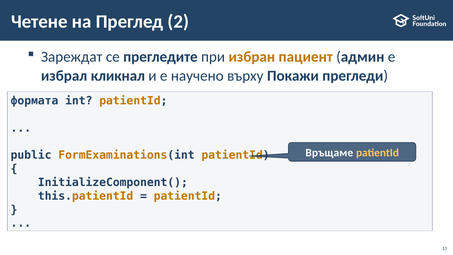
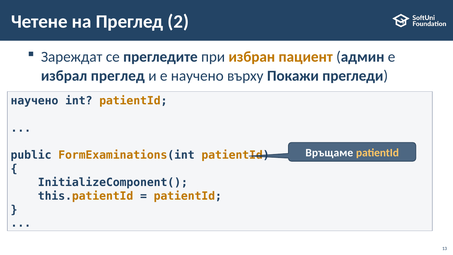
избрал кликнал: кликнал -> преглед
формата at (34, 101): формата -> научено
